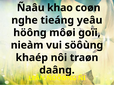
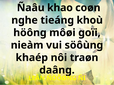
yeâu: yeâu -> khoù
